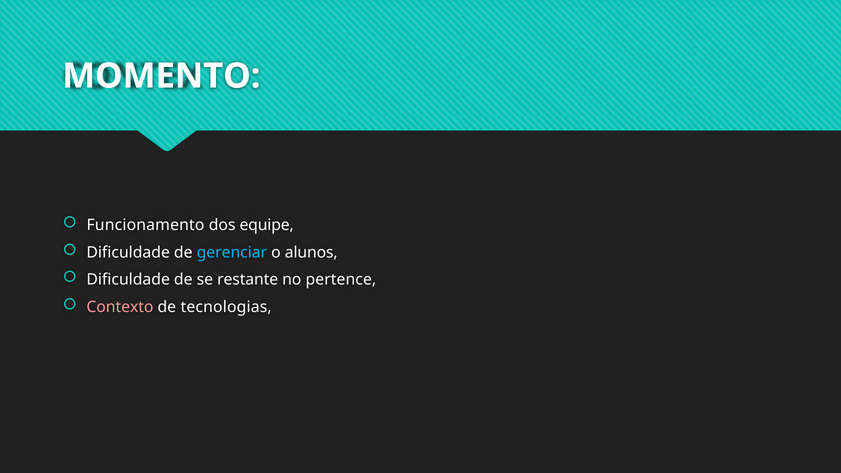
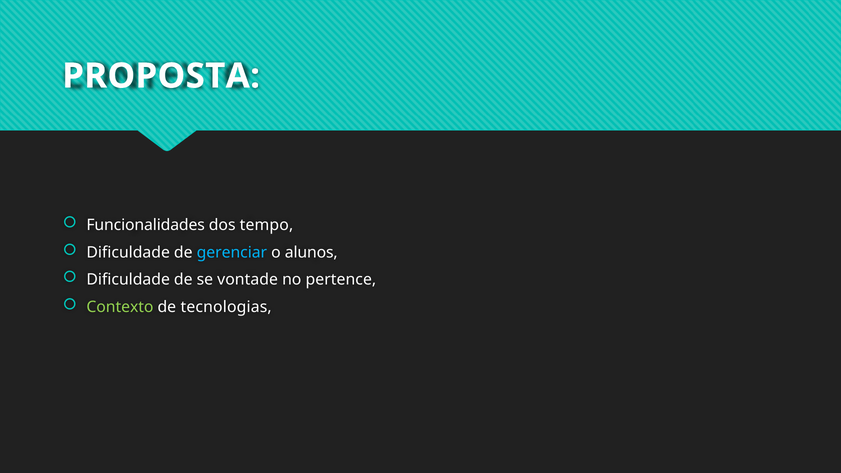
MOMENTO: MOMENTO -> PROPOSTA
Funcionamento: Funcionamento -> Funcionalidades
equipe: equipe -> tempo
restante: restante -> vontade
Contexto colour: pink -> light green
